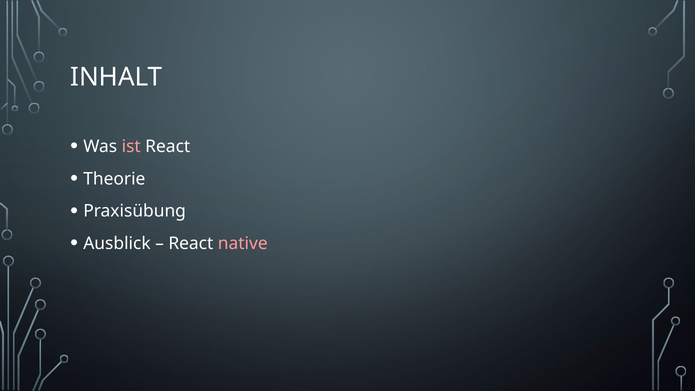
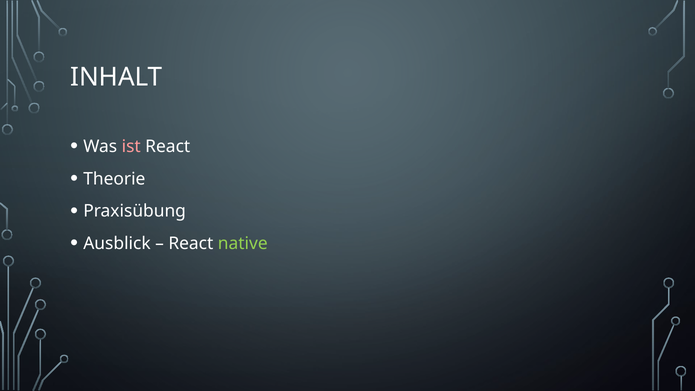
native colour: pink -> light green
